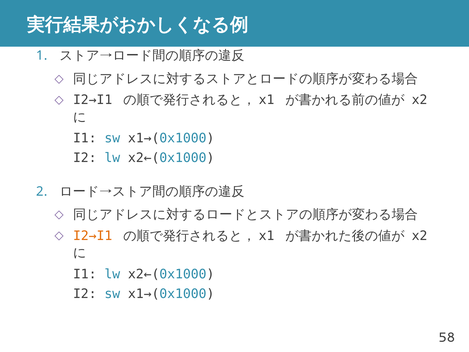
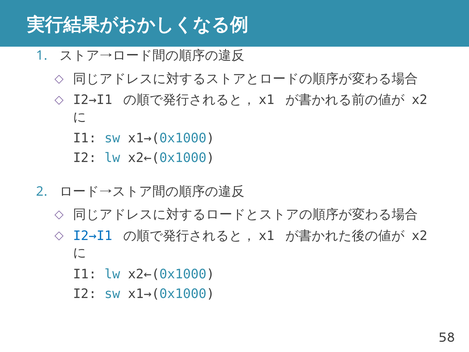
I2→I1 at (93, 236) colour: orange -> blue
